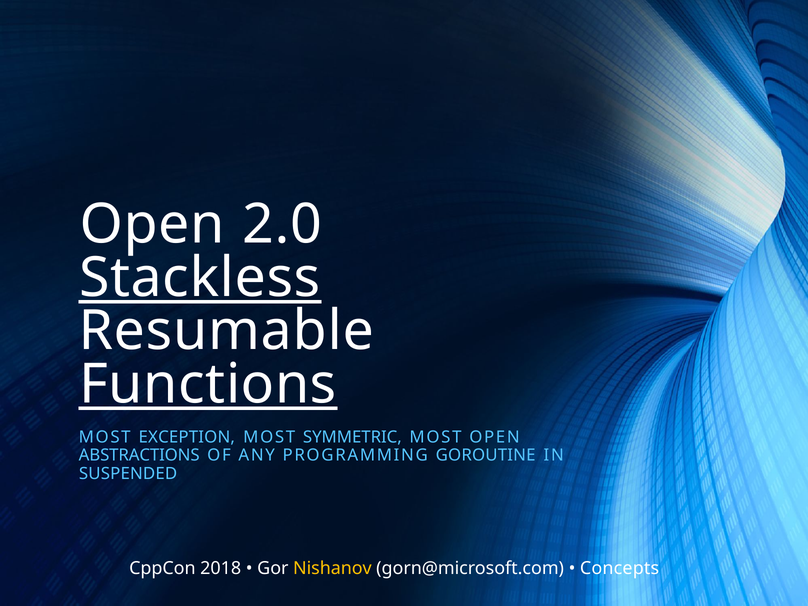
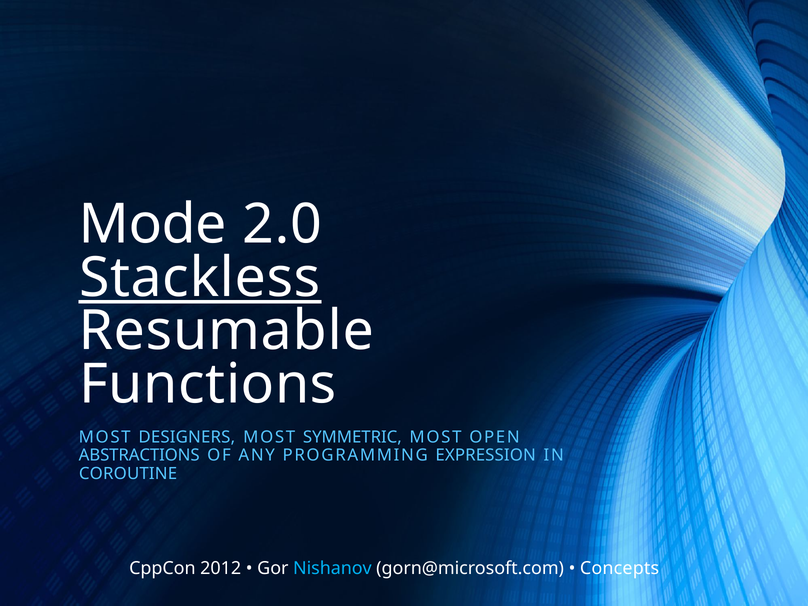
Open at (152, 224): Open -> Mode
Functions underline: present -> none
EXCEPTION: EXCEPTION -> DESIGNERS
GOROUTINE: GOROUTINE -> EXPRESSION
SUSPENDED: SUSPENDED -> COROUTINE
2018: 2018 -> 2012
Nishanov colour: yellow -> light blue
